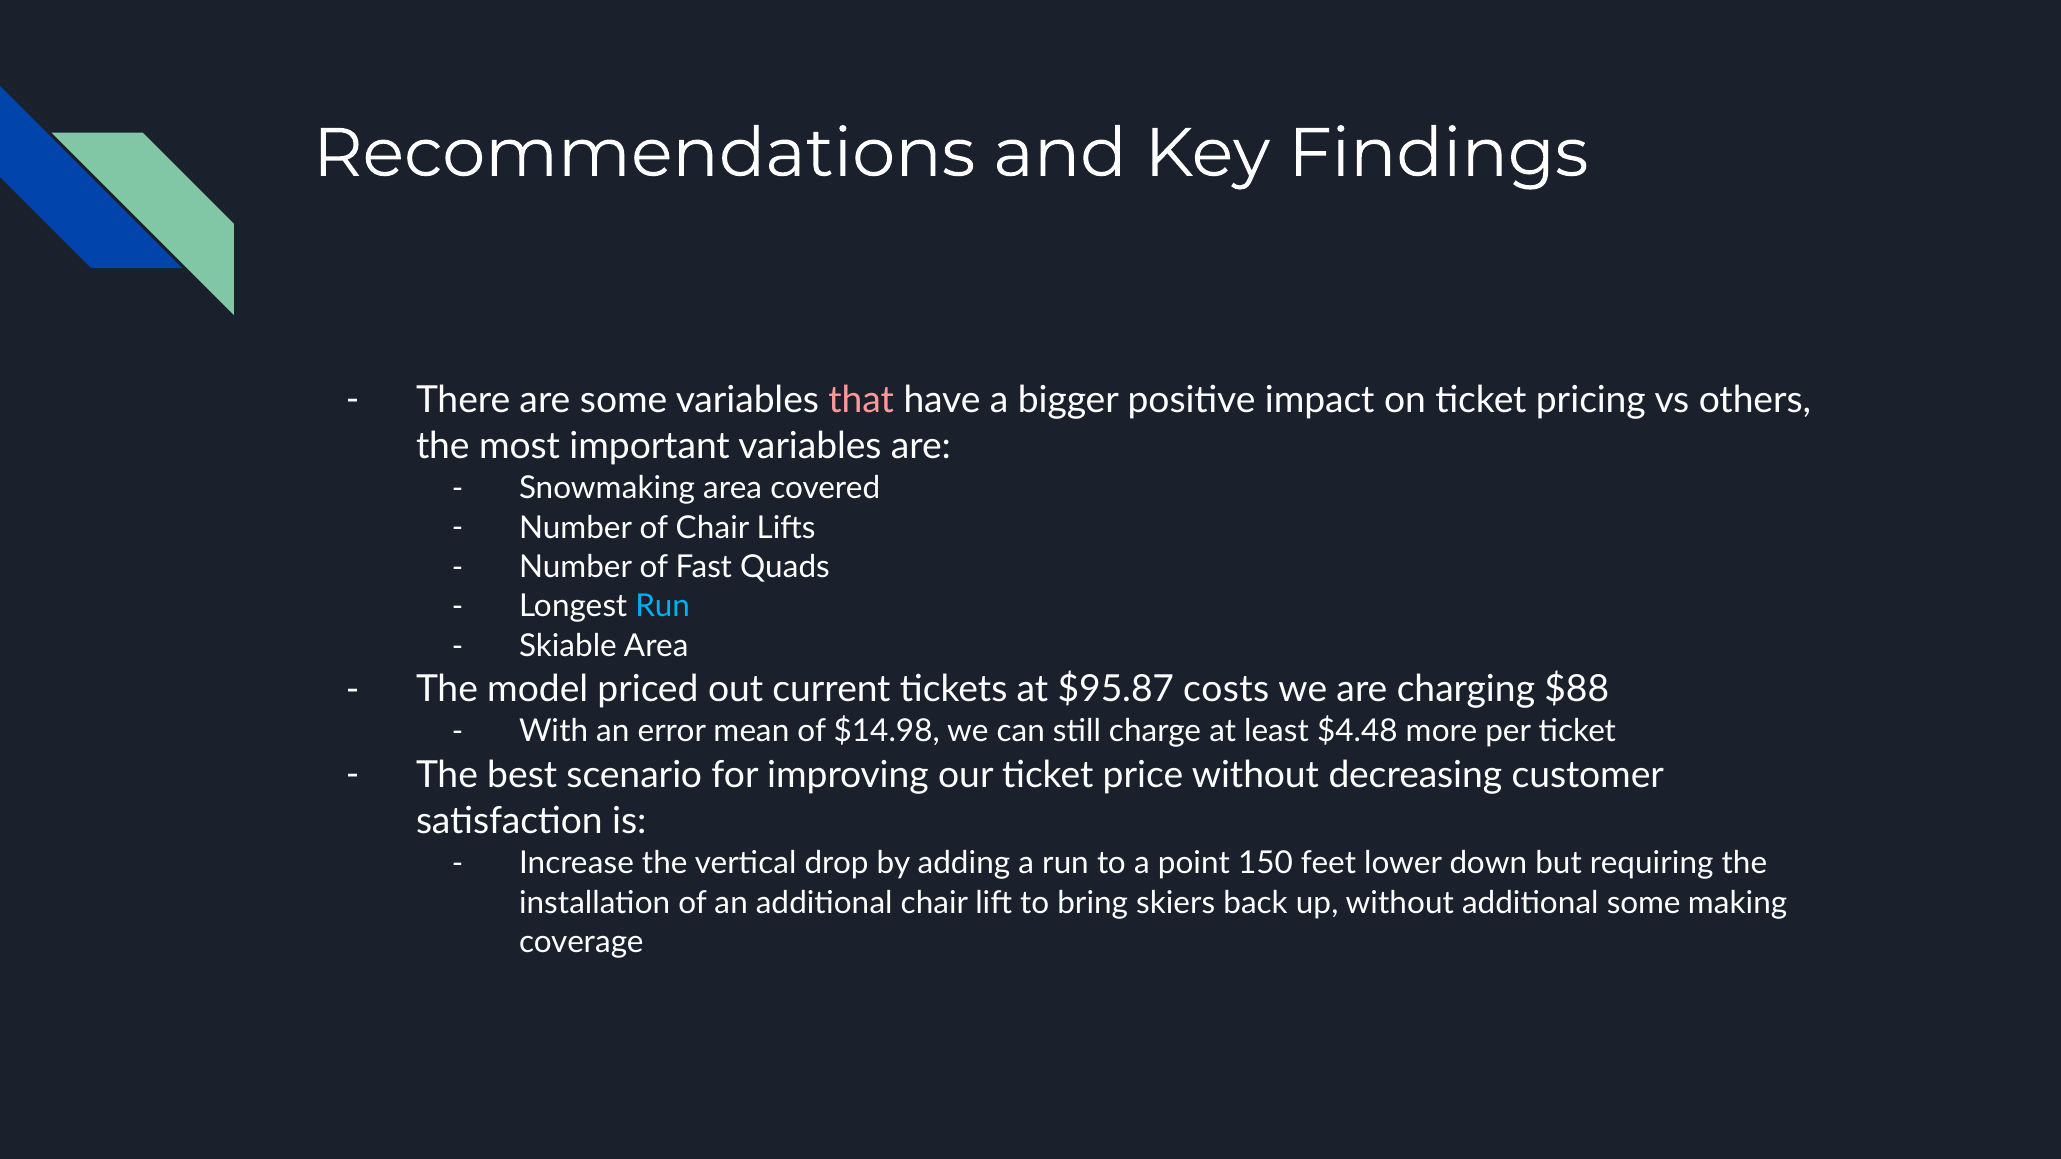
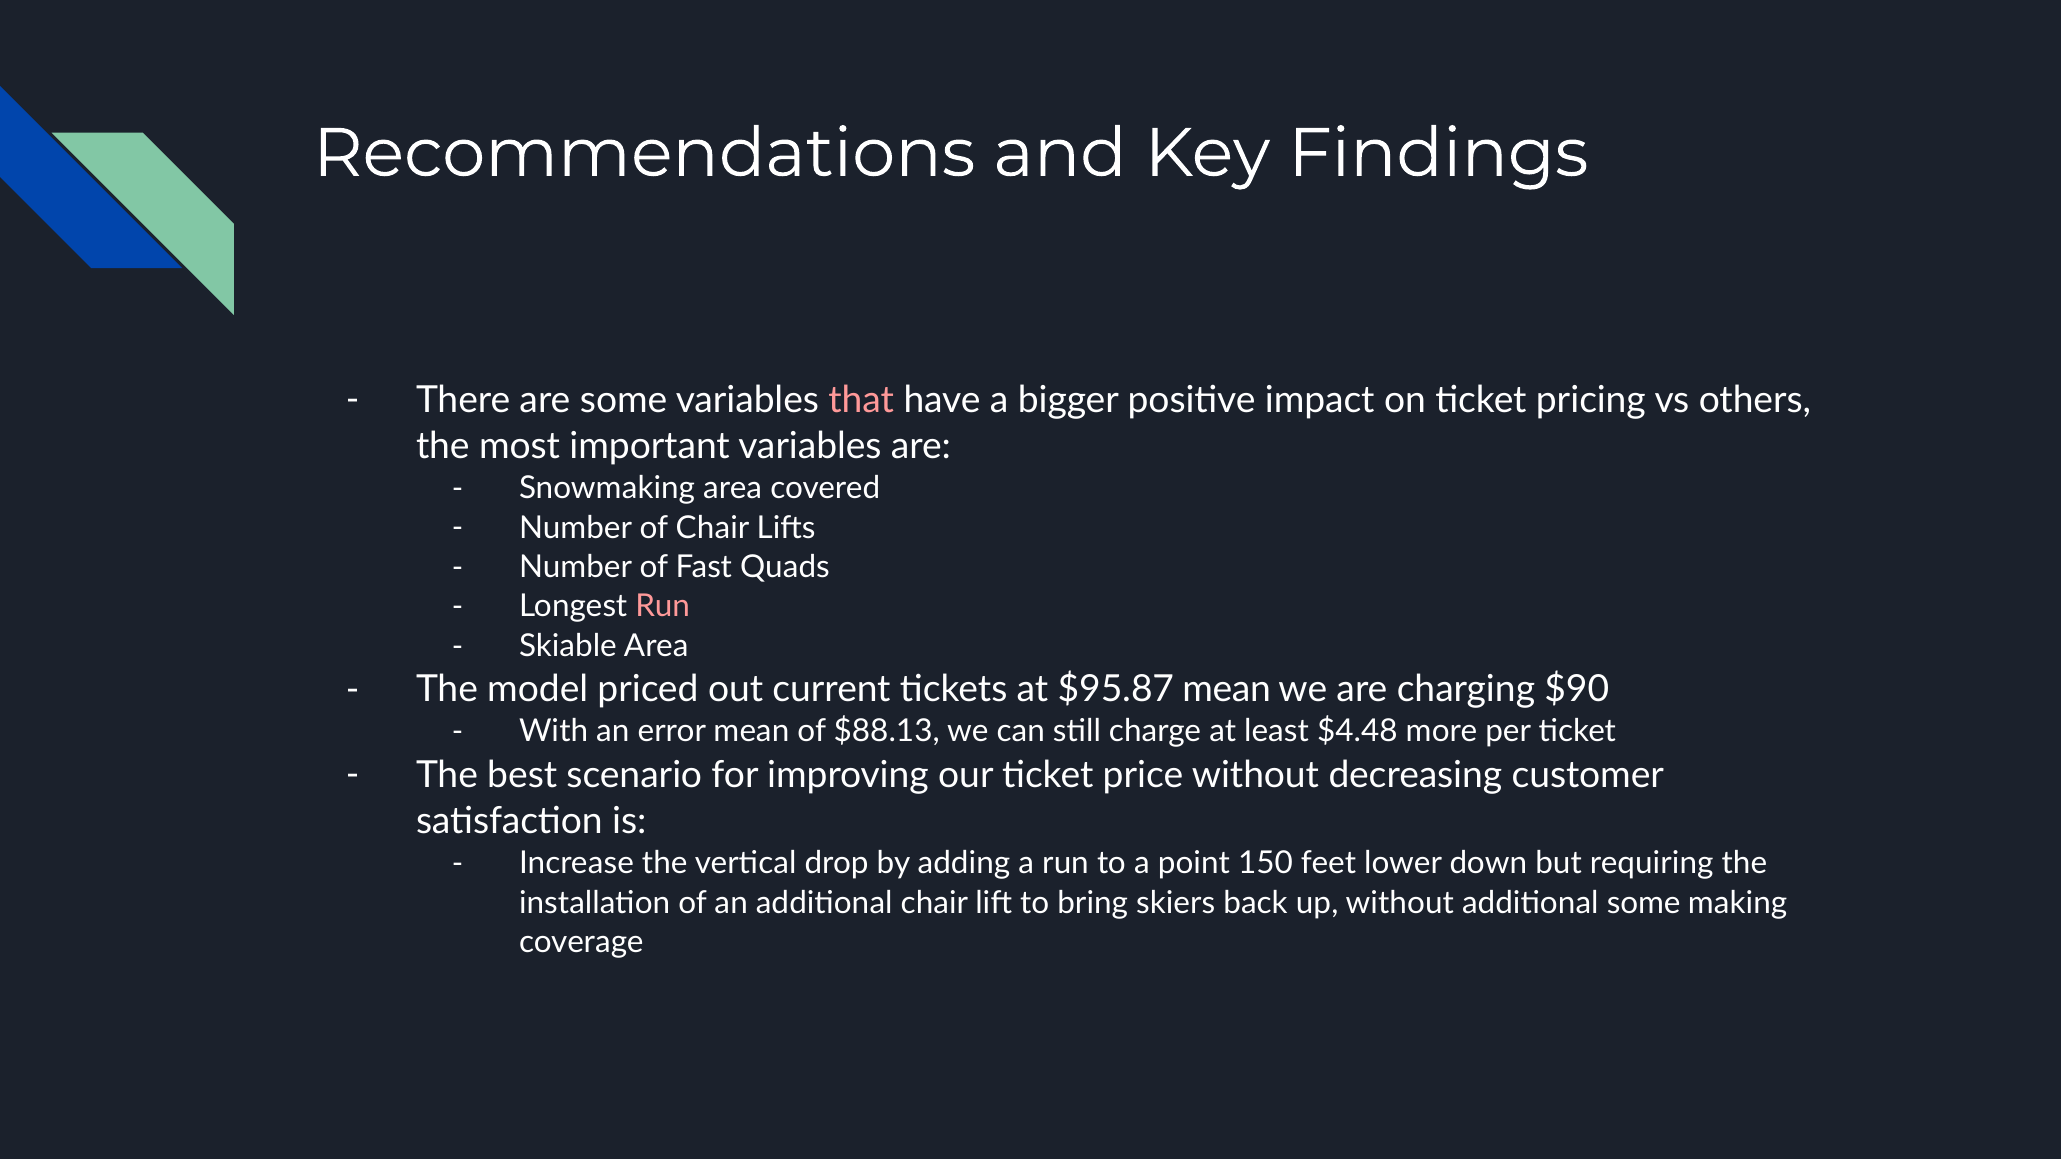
Run at (663, 607) colour: light blue -> pink
$95.87 costs: costs -> mean
$88: $88 -> $90
$14.98: $14.98 -> $88.13
